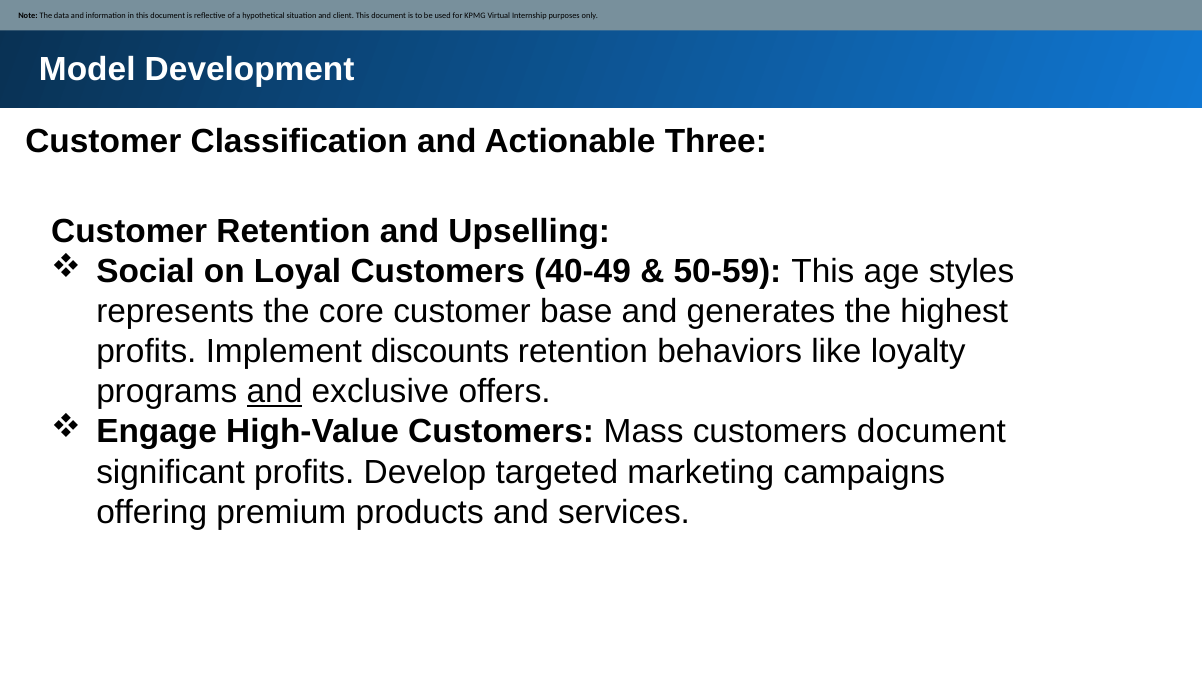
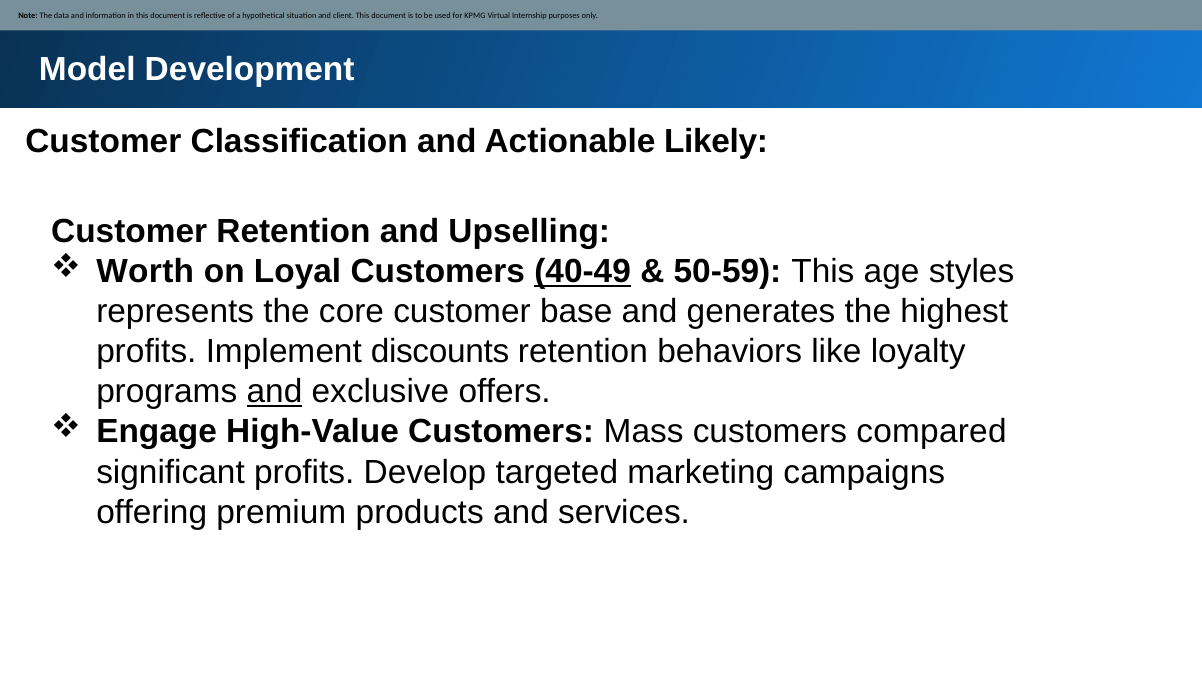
Three: Three -> Likely
Social: Social -> Worth
40-49 underline: none -> present
customers document: document -> compared
